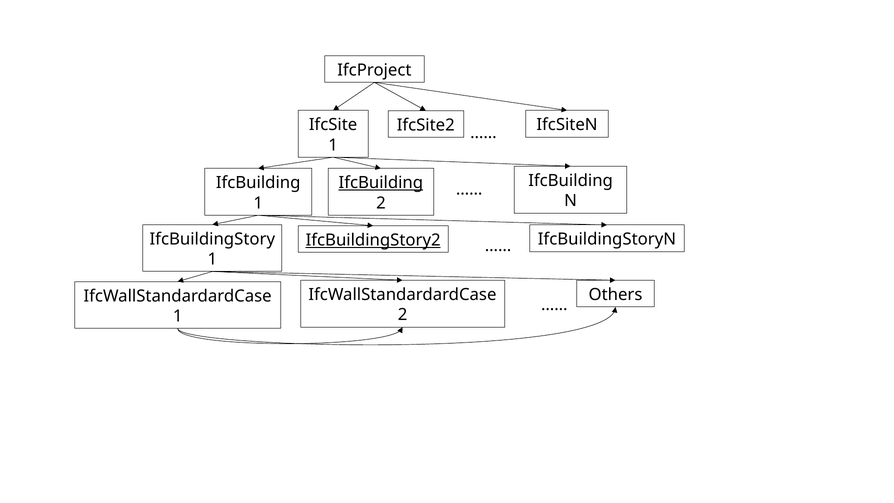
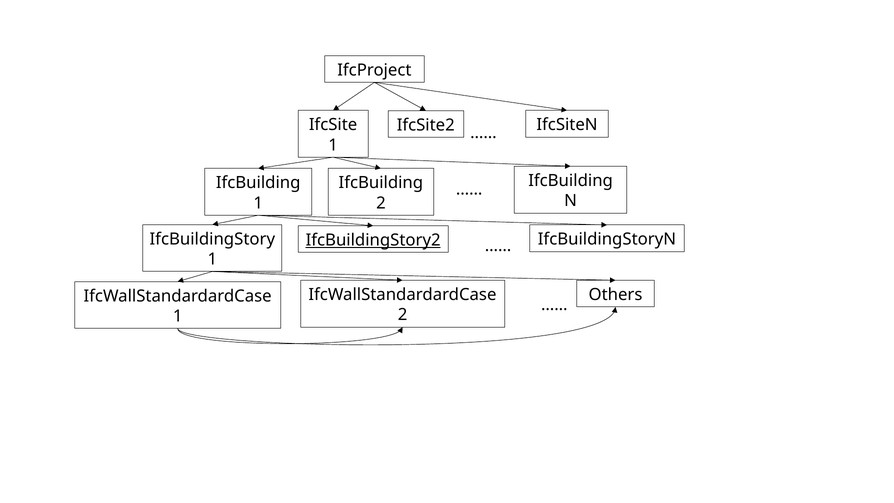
IfcBuilding at (381, 183) underline: present -> none
